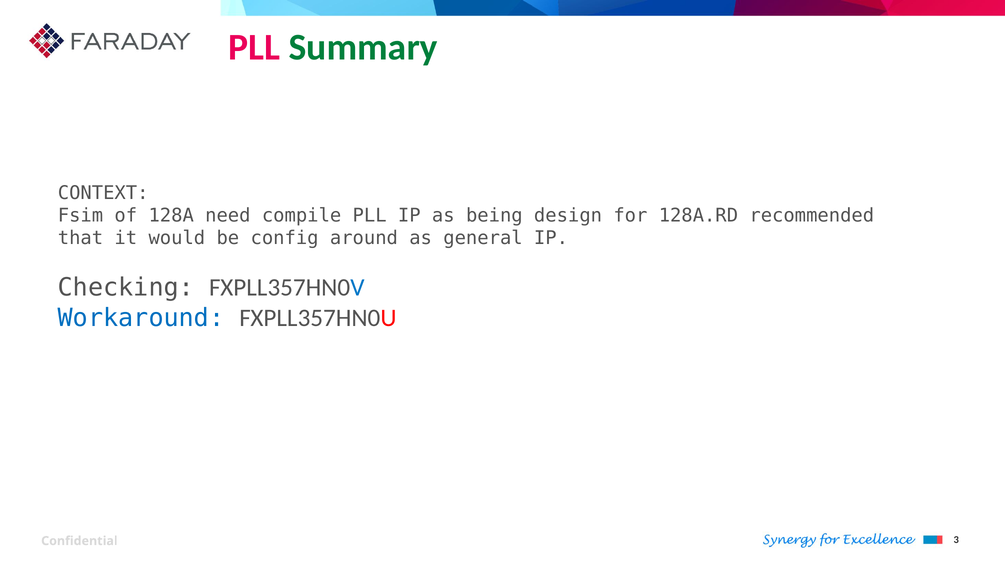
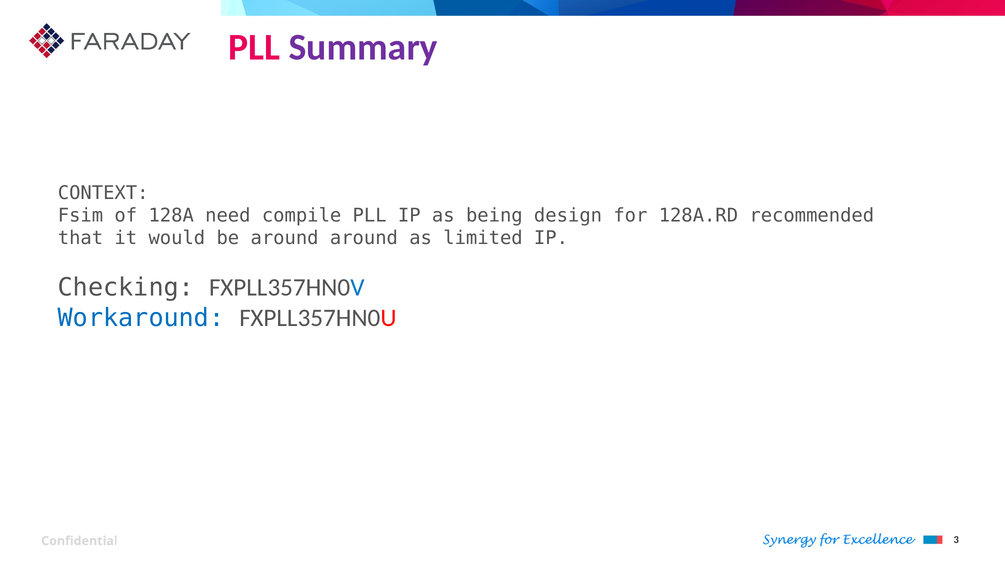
Summary colour: green -> purple
be config: config -> around
general: general -> limited
